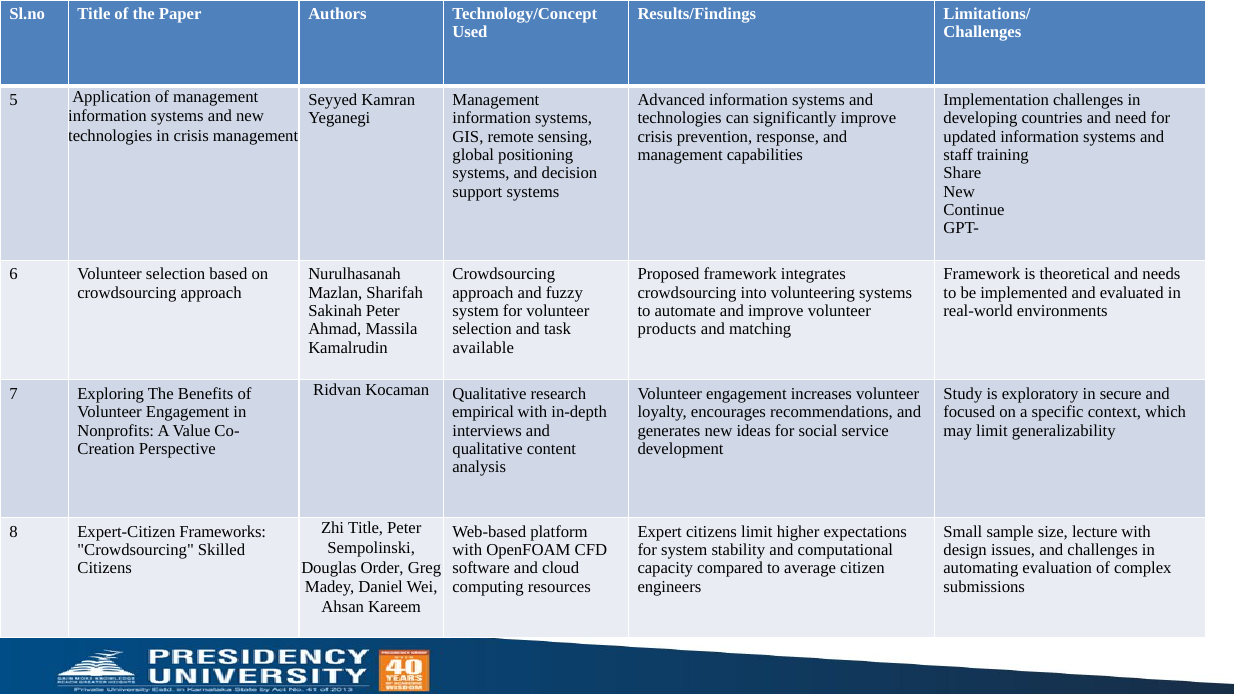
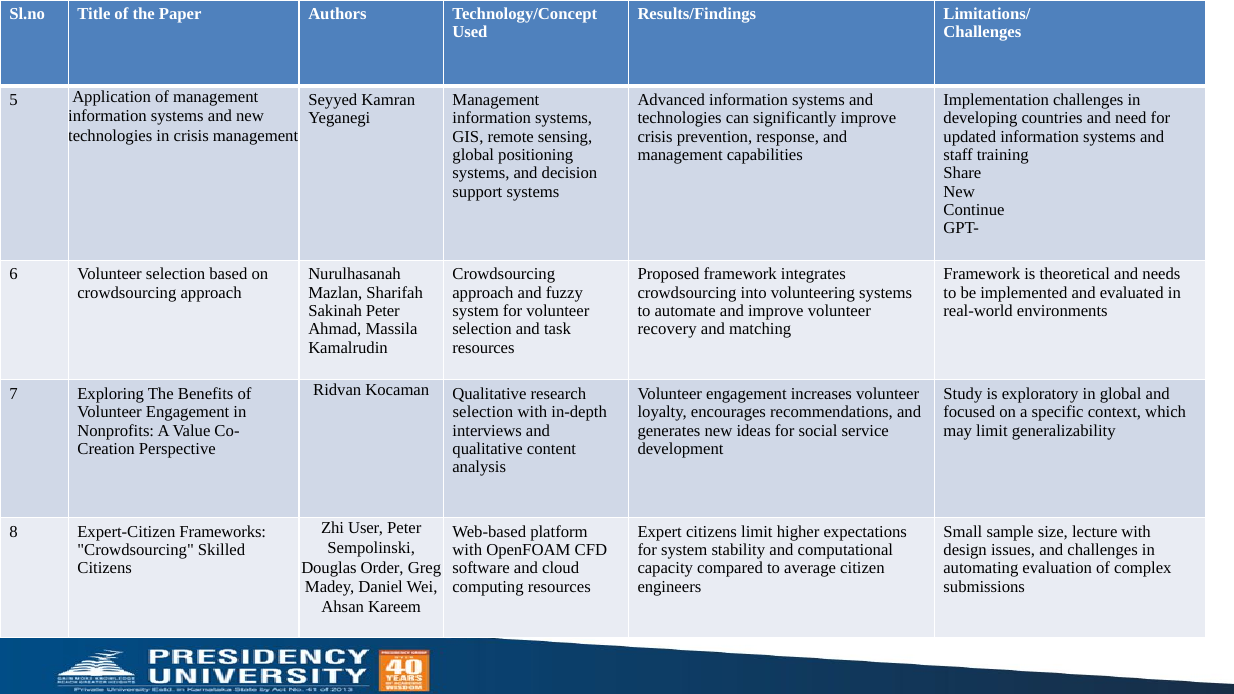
products: products -> recovery
available at (483, 348): available -> resources
in secure: secure -> global
empirical at (483, 412): empirical -> selection
Zhi Title: Title -> User
